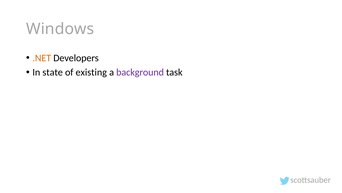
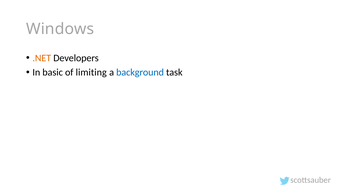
state: state -> basic
existing: existing -> limiting
background colour: purple -> blue
